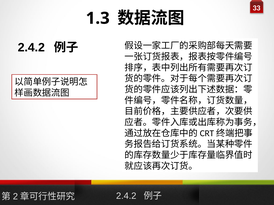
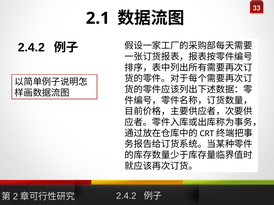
1.3: 1.3 -> 2.1
